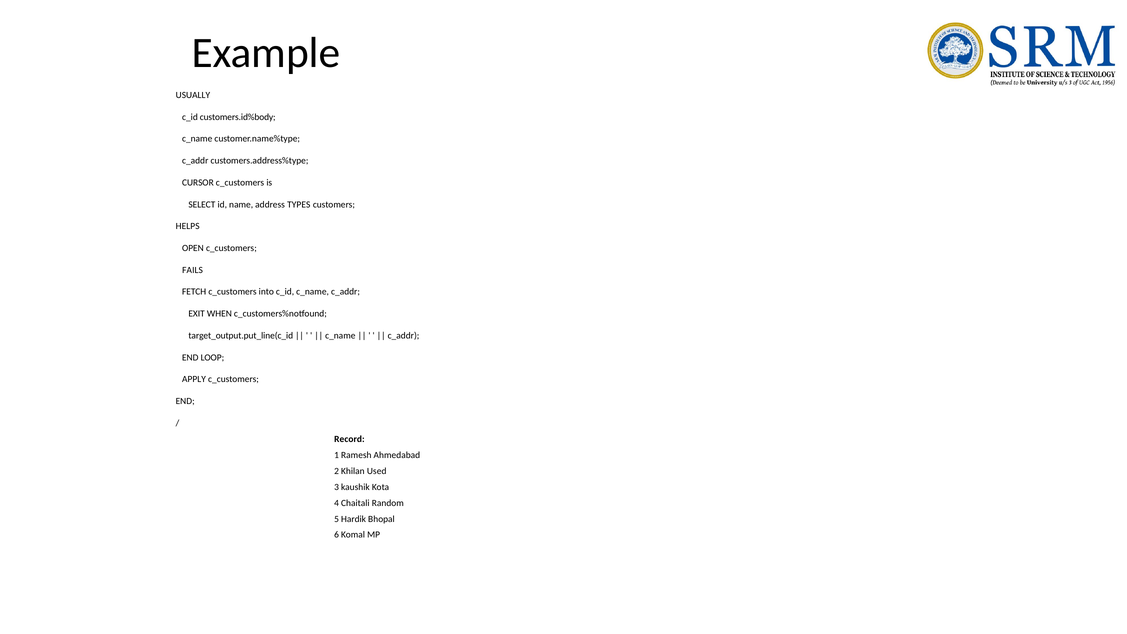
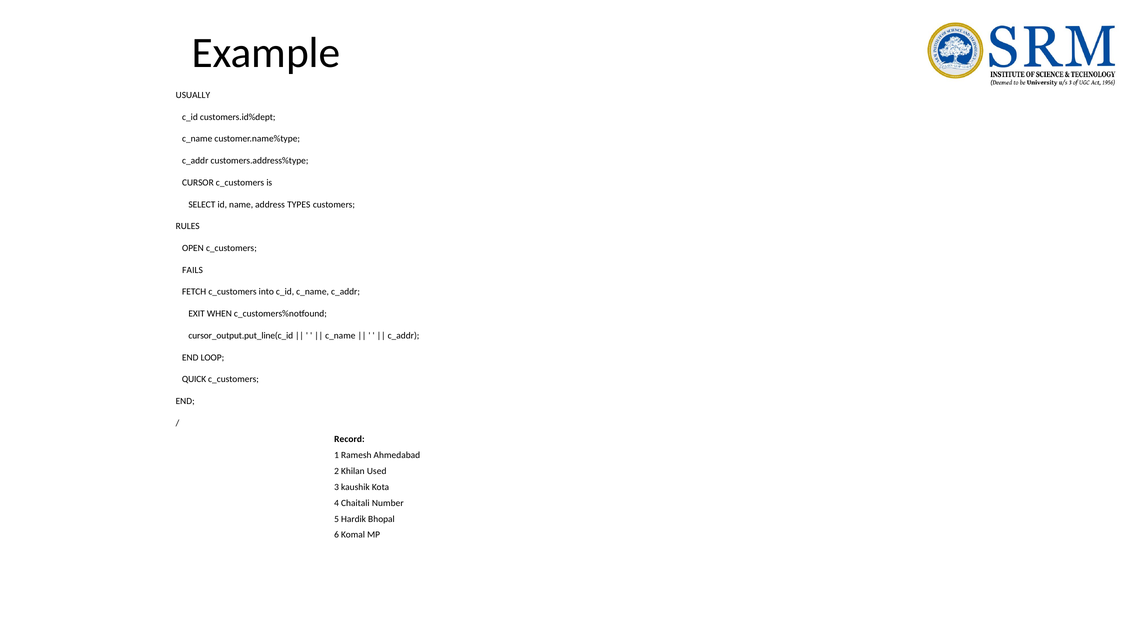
customers.id%body: customers.id%body -> customers.id%dept
HELPS: HELPS -> RULES
target_output.put_line(c_id: target_output.put_line(c_id -> cursor_output.put_line(c_id
APPLY: APPLY -> QUICK
Random: Random -> Number
